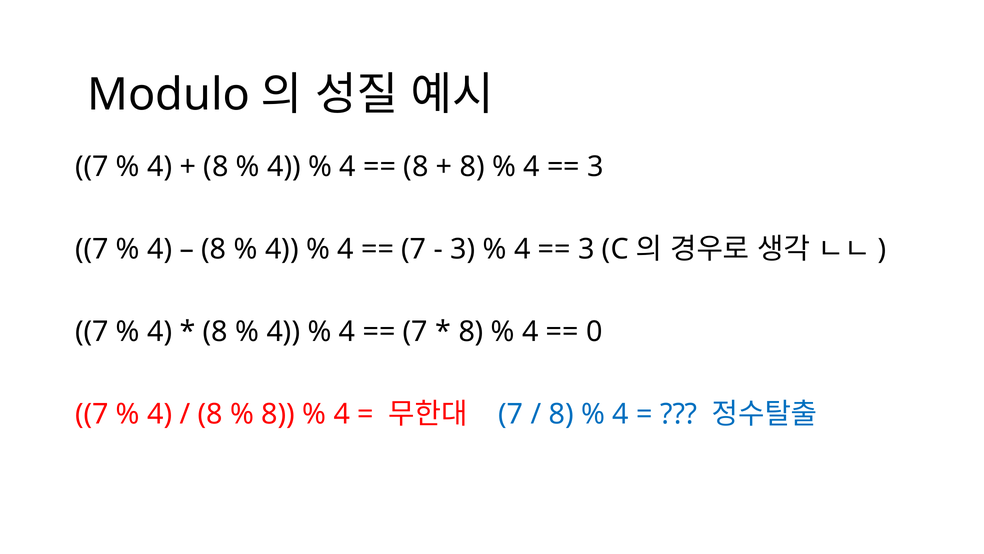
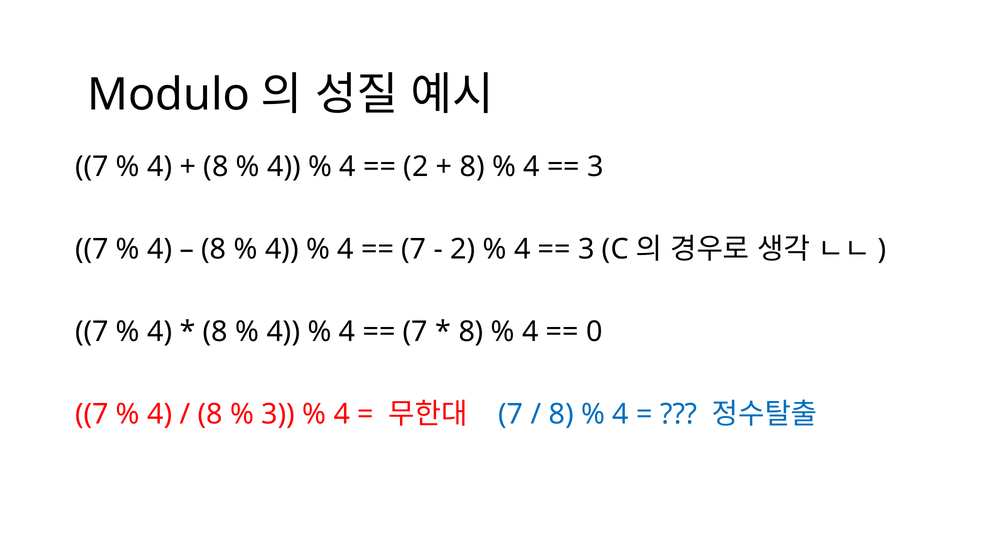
8 at (416, 166): 8 -> 2
3 at (463, 249): 3 -> 2
8 at (278, 414): 8 -> 3
